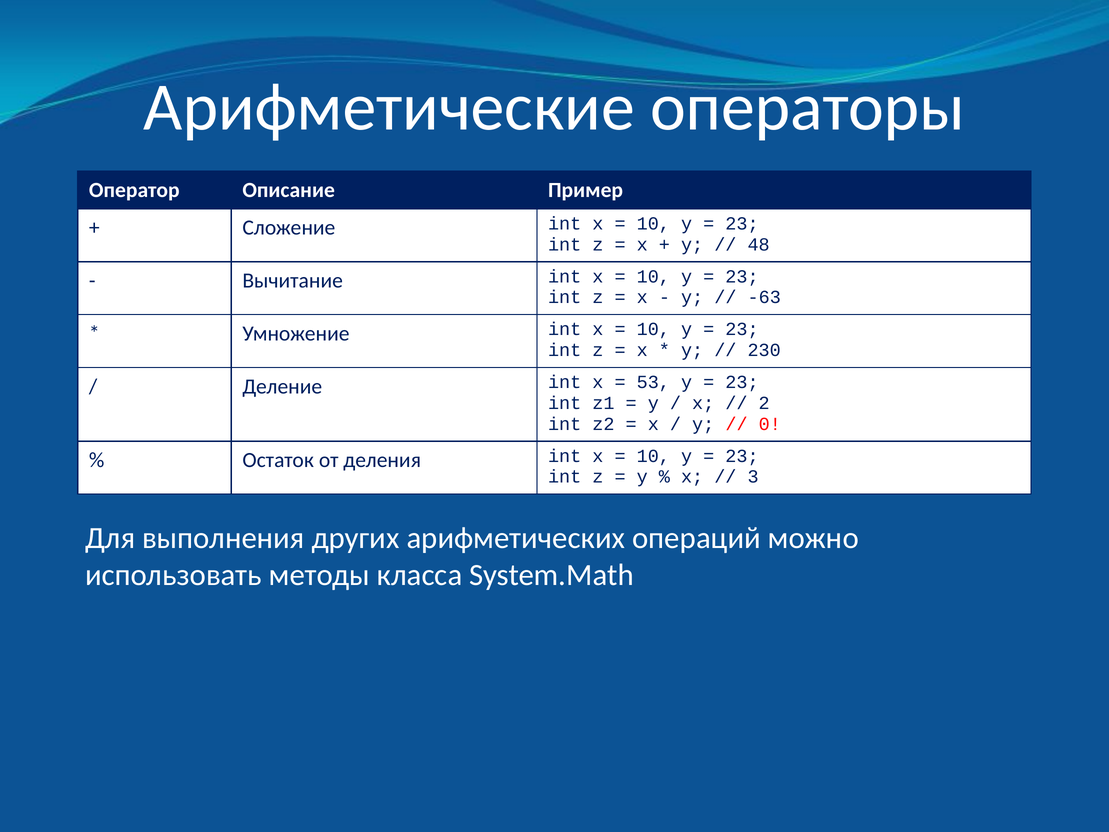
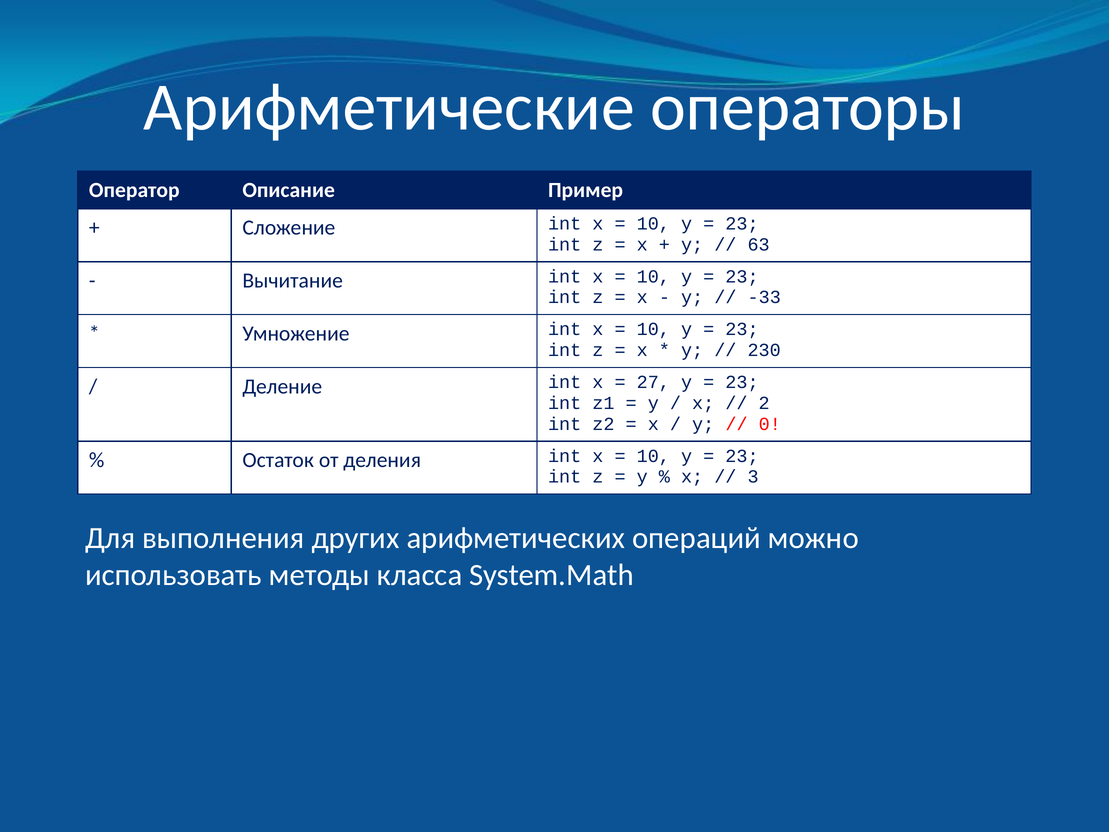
48: 48 -> 63
-63: -63 -> -33
53: 53 -> 27
